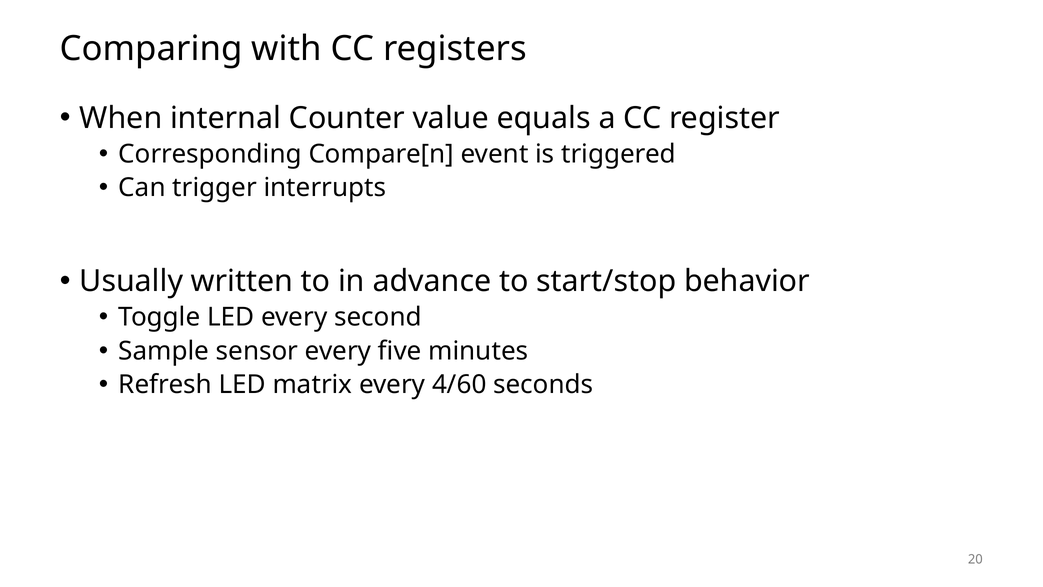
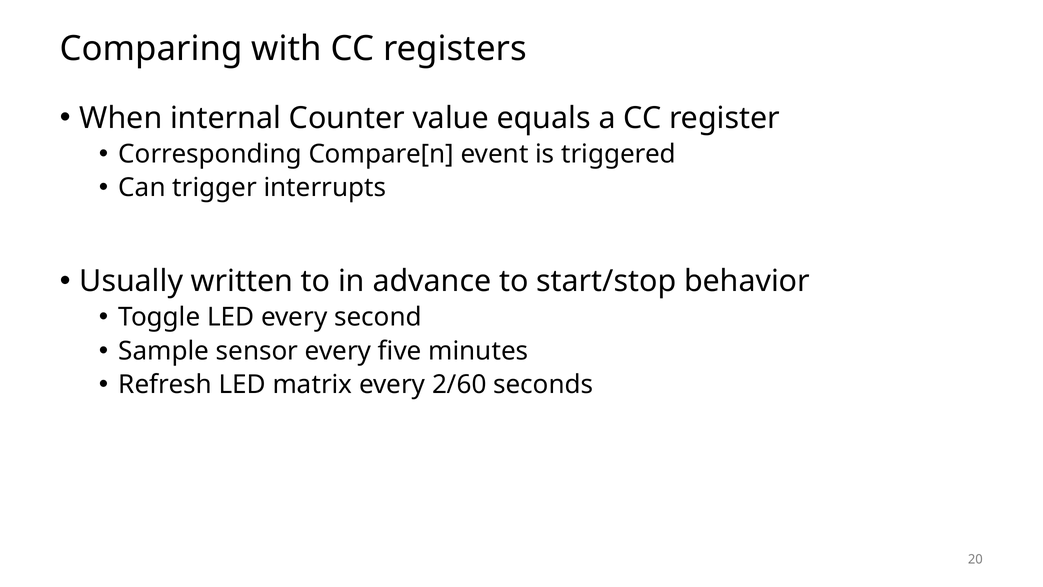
4/60: 4/60 -> 2/60
